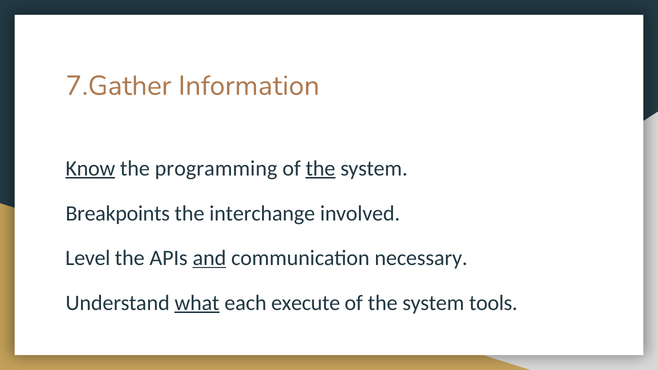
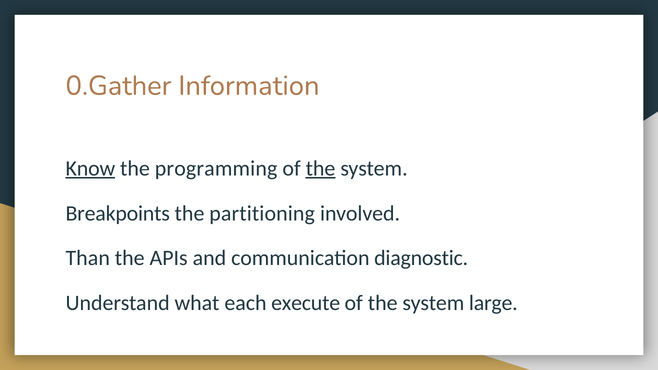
7.Gather: 7.Gather -> 0.Gather
interchange: interchange -> partitioning
Level: Level -> Than
and underline: present -> none
necessary: necessary -> diagnostic
what underline: present -> none
tools: tools -> large
